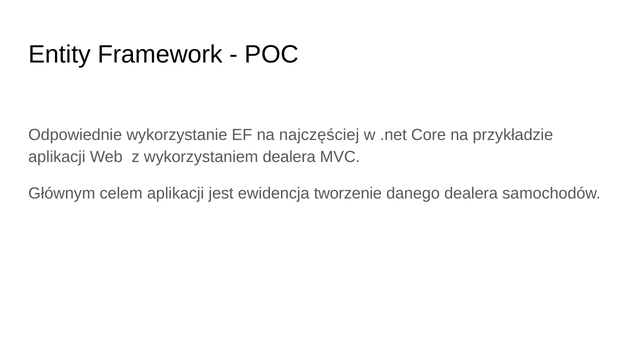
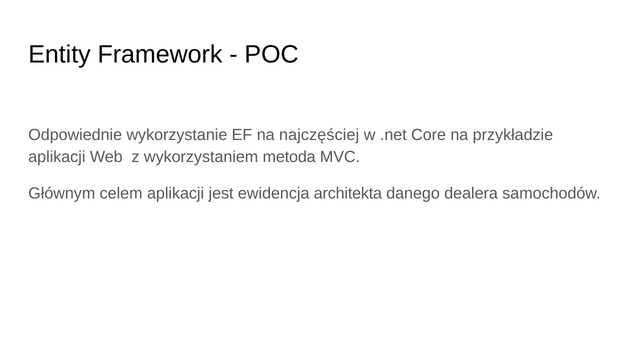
wykorzystaniem dealera: dealera -> metoda
tworzenie: tworzenie -> architekta
